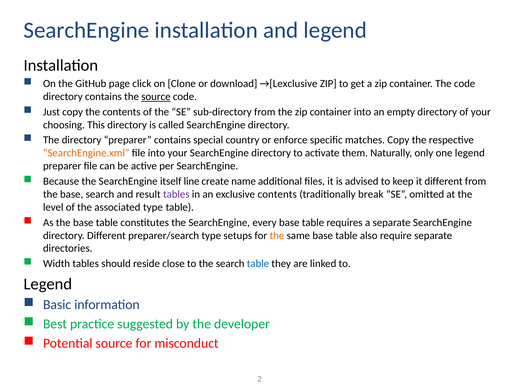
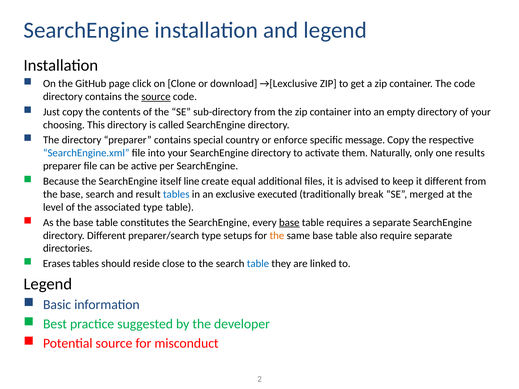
matches: matches -> message
SearchEngine.xml colour: orange -> blue
one legend: legend -> results
name: name -> equal
tables at (176, 194) colour: purple -> blue
exclusive contents: contents -> executed
omitted: omitted -> merged
base at (289, 223) underline: none -> present
Width: Width -> Erases
